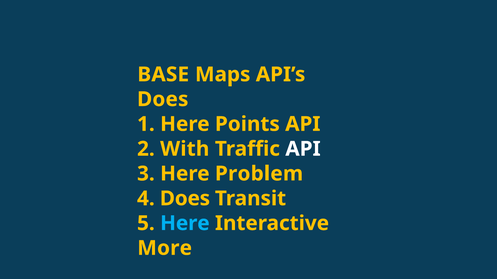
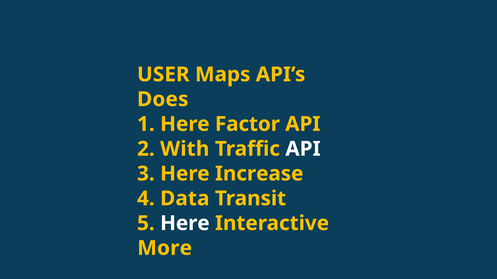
BASE: BASE -> USER
Points: Points -> Factor
Problem: Problem -> Increase
4 Does: Does -> Data
Here at (185, 224) colour: light blue -> white
